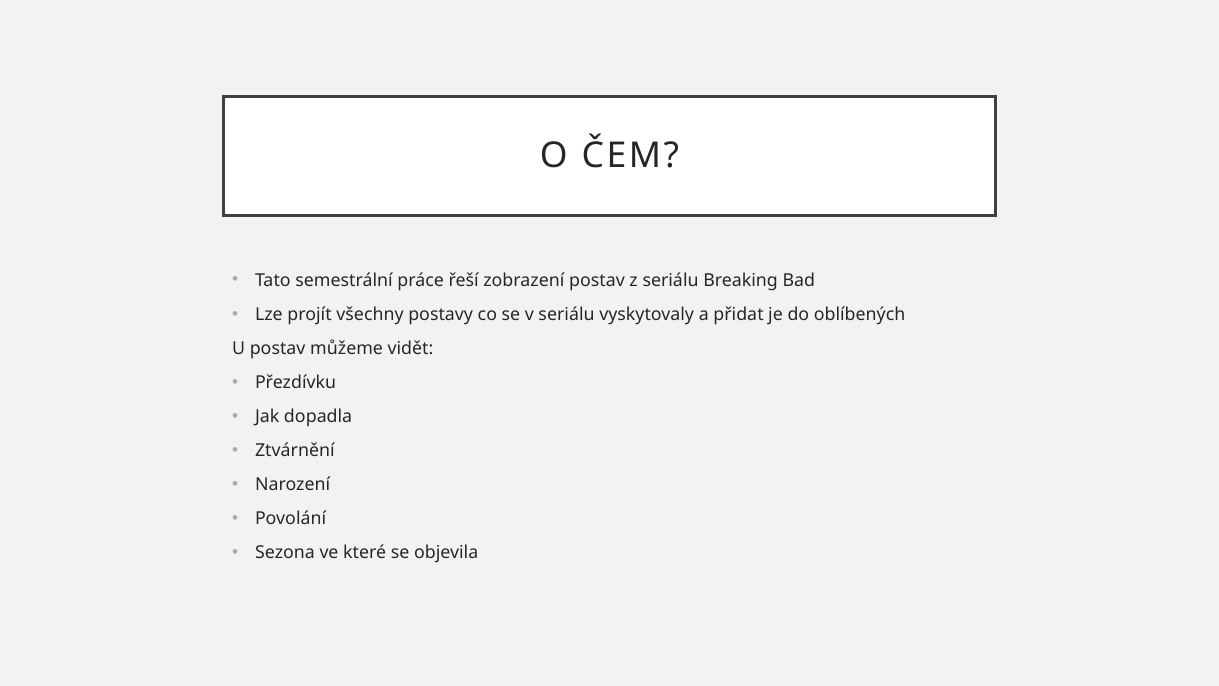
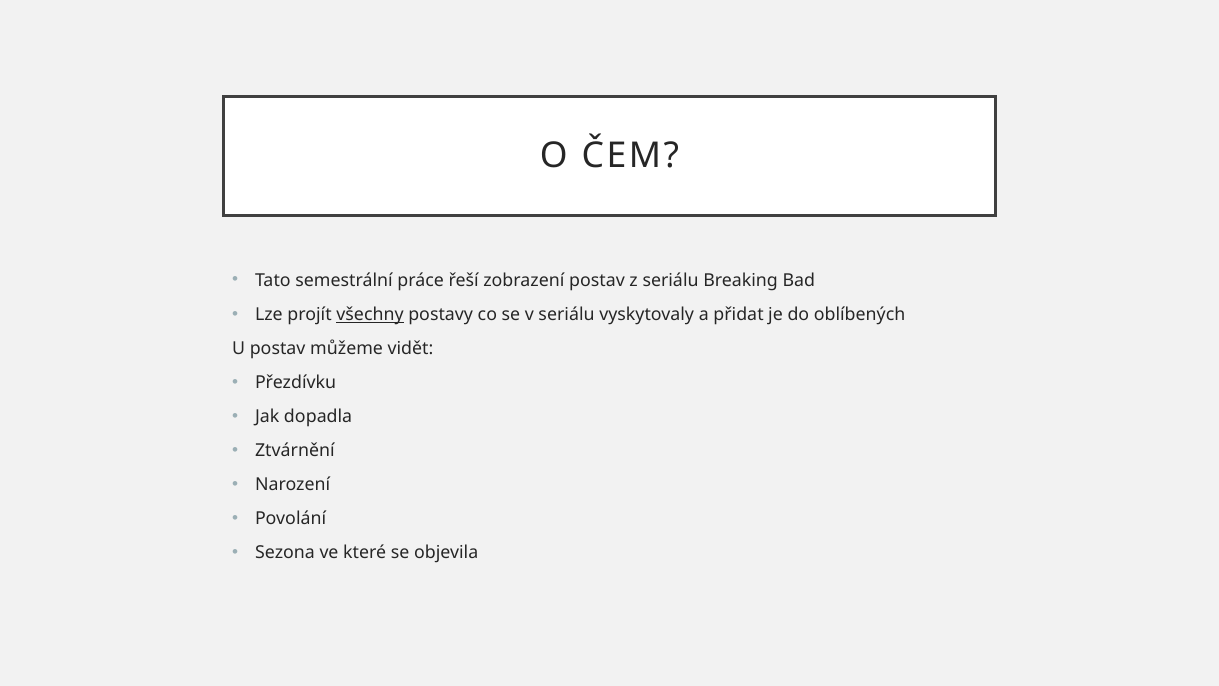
všechny underline: none -> present
